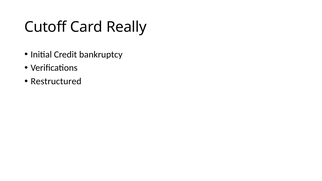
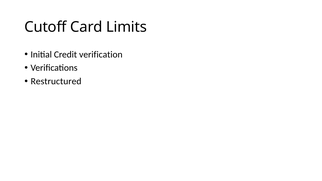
Really: Really -> Limits
bankruptcy: bankruptcy -> verification
